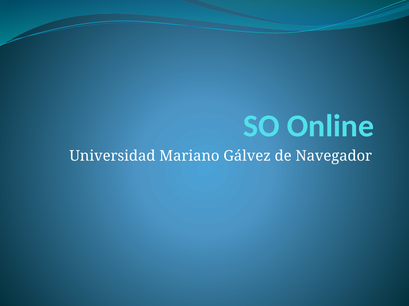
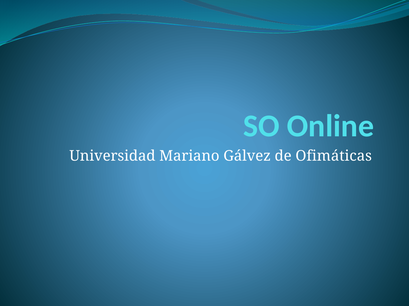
Navegador: Navegador -> Ofimáticas
